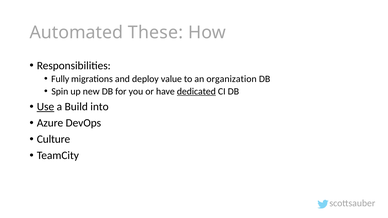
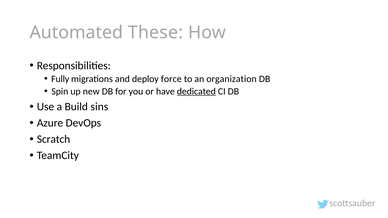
value: value -> force
Use underline: present -> none
into: into -> sins
Culture: Culture -> Scratch
